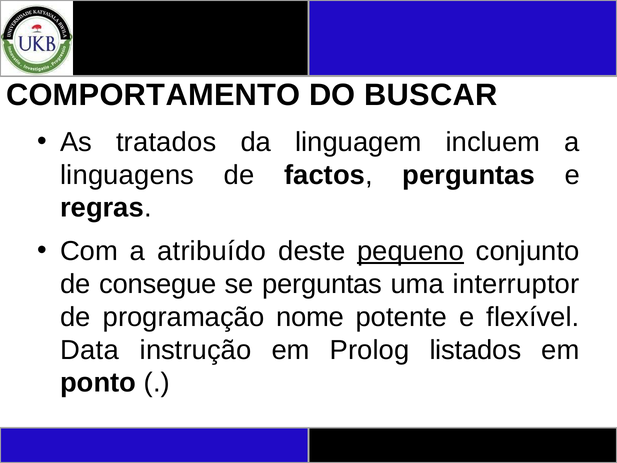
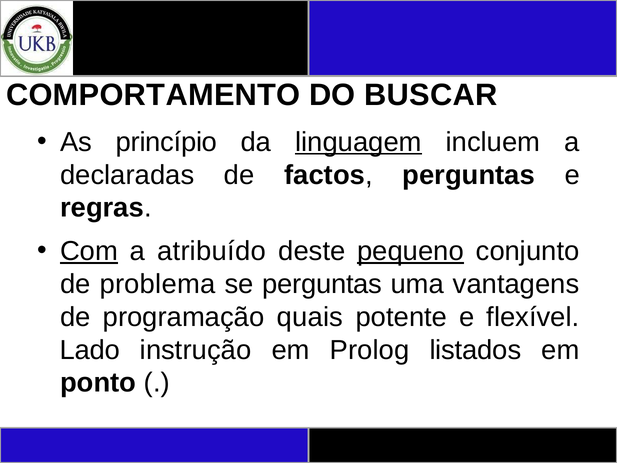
tratados: tratados -> princípio
linguagem underline: none -> present
linguagens: linguagens -> declaradas
Com underline: none -> present
consegue: consegue -> problema
interruptor: interruptor -> vantagens
nome: nome -> quais
Data: Data -> Lado
